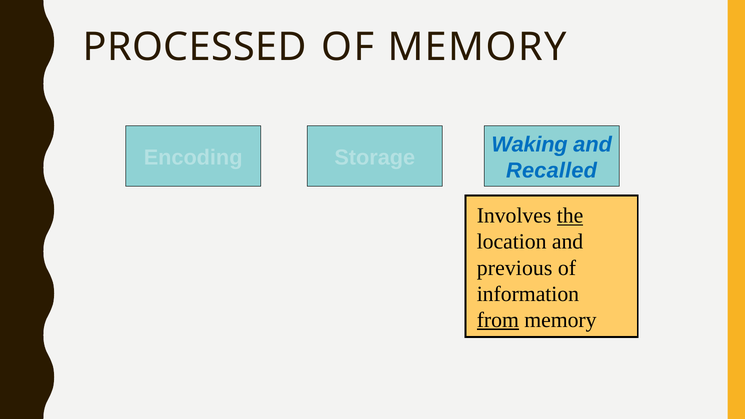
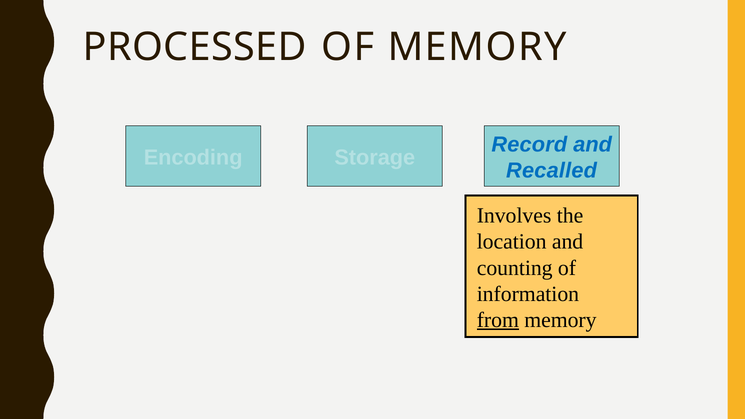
Waking: Waking -> Record
the underline: present -> none
previous: previous -> counting
